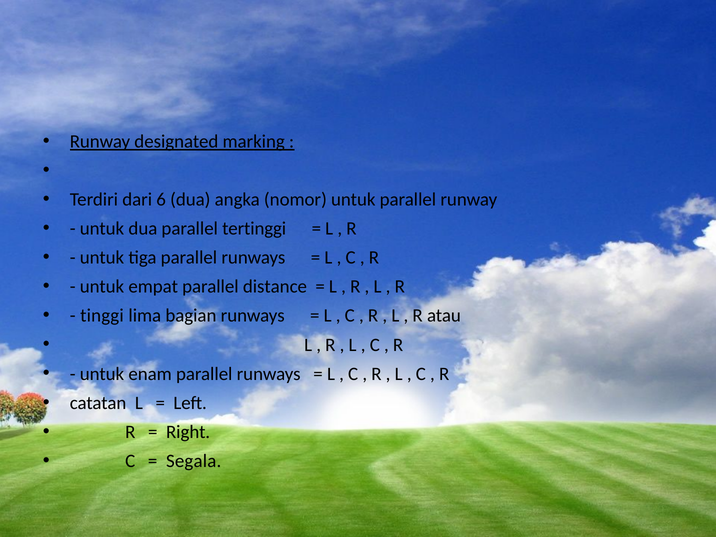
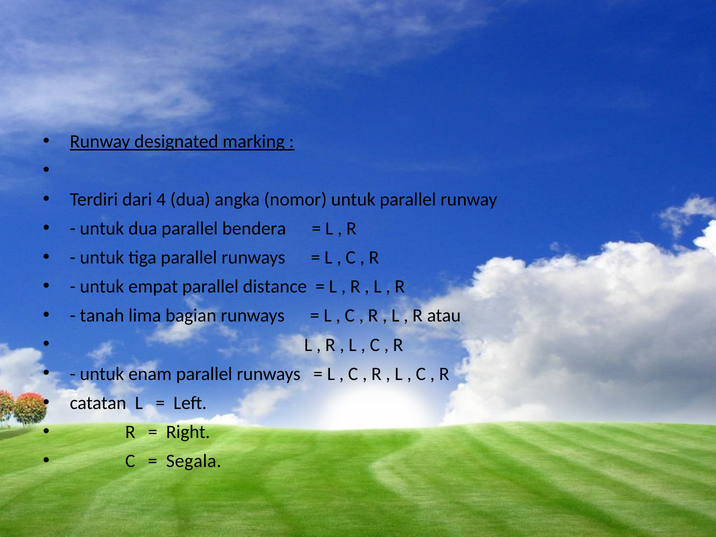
6: 6 -> 4
tertinggi: tertinggi -> bendera
tinggi: tinggi -> tanah
